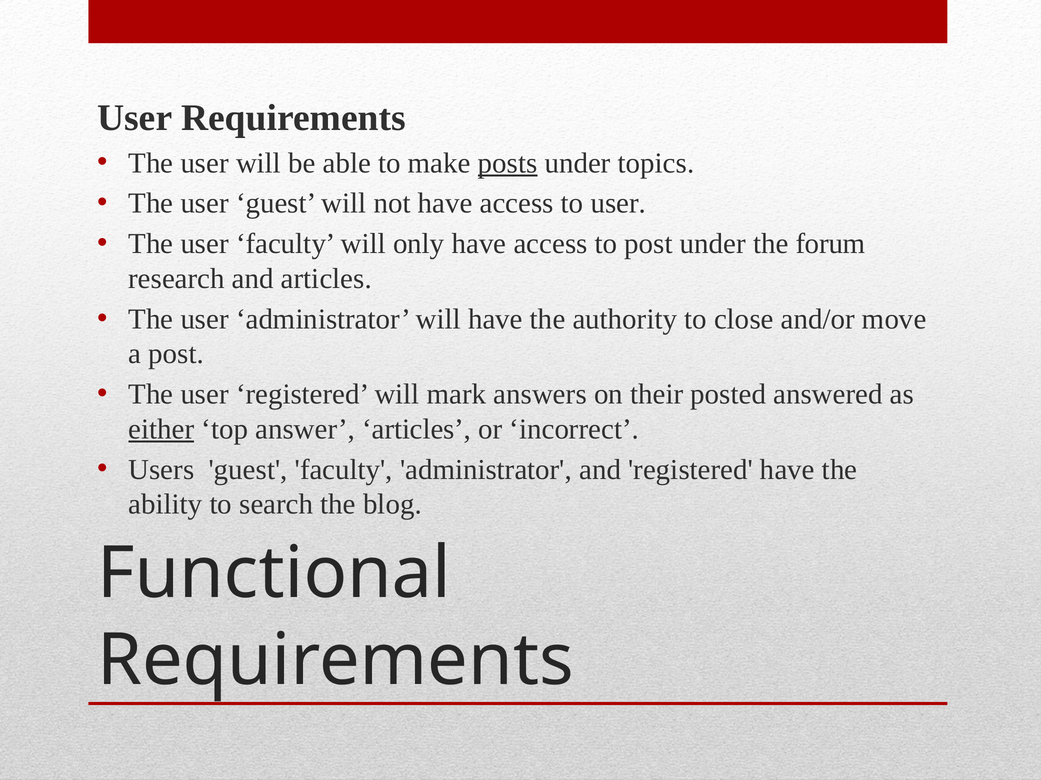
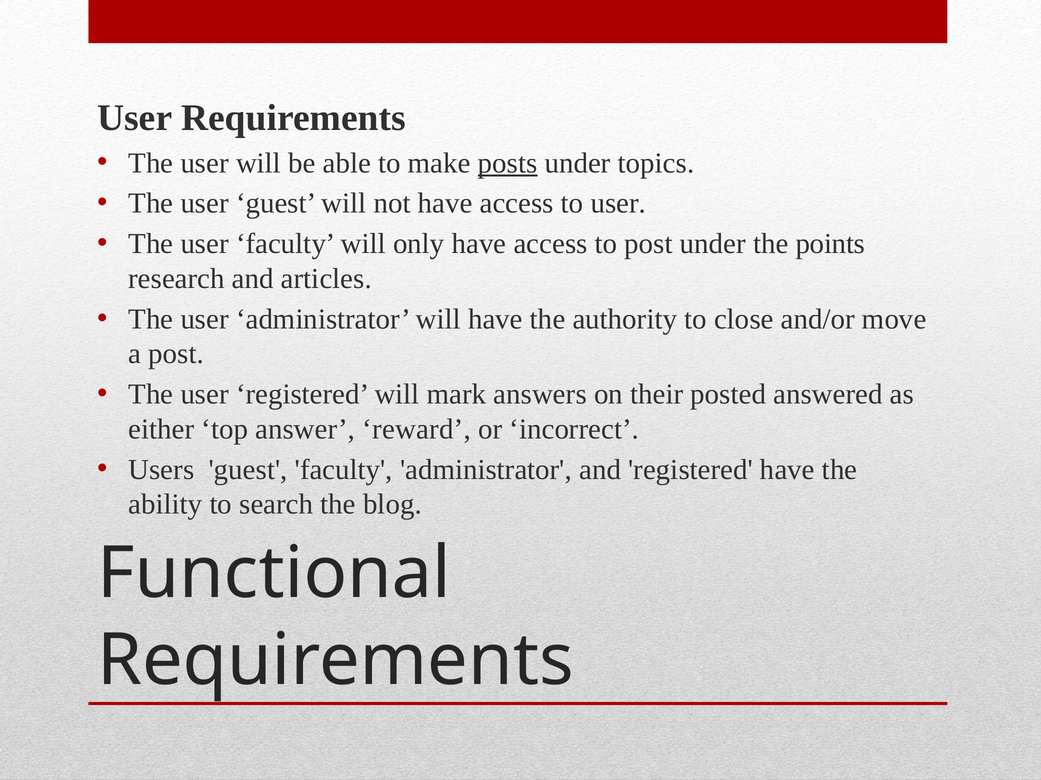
forum: forum -> points
either underline: present -> none
answer articles: articles -> reward
